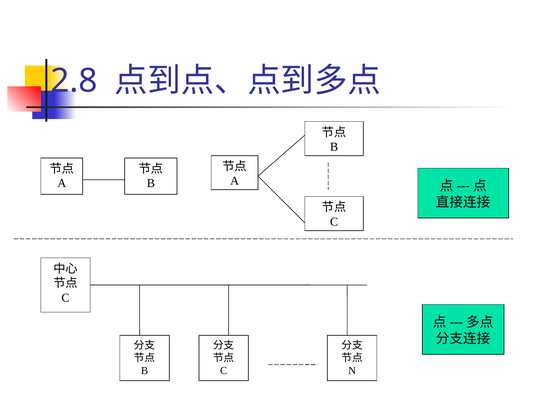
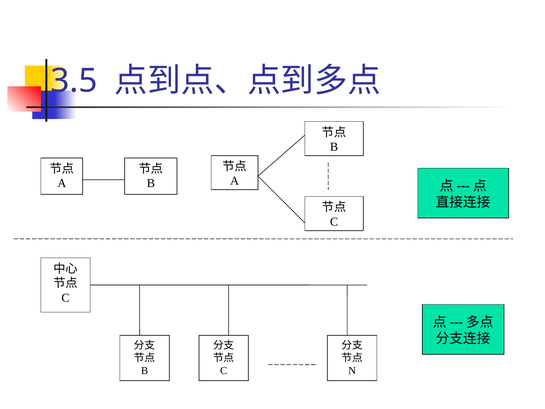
2.8: 2.8 -> 3.5
